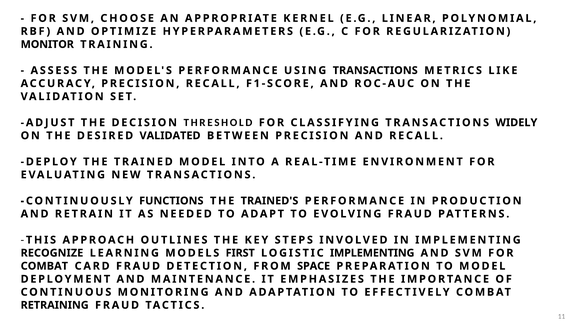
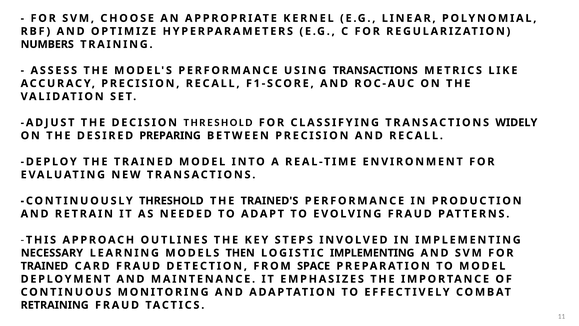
MONITOR: MONITOR -> NUMBERS
VALIDATED: VALIDATED -> PREPARING
CONTINUOUSLY FUNCTIONS: FUNCTIONS -> THRESHOLD
RECOGNIZE: RECOGNIZE -> NECESSARY
FIRST: FIRST -> THEN
COMBAT at (44, 266): COMBAT -> TRAINED
